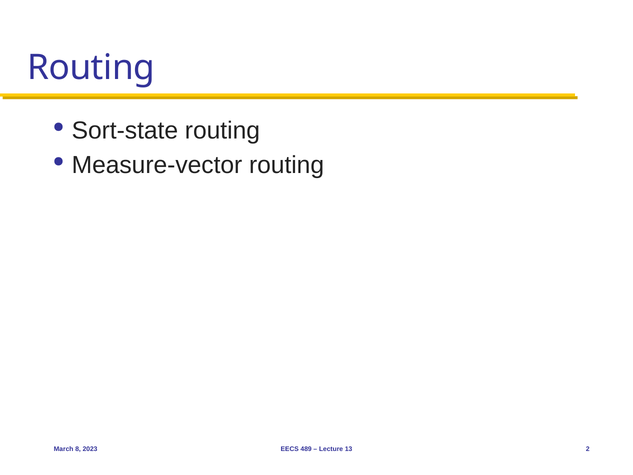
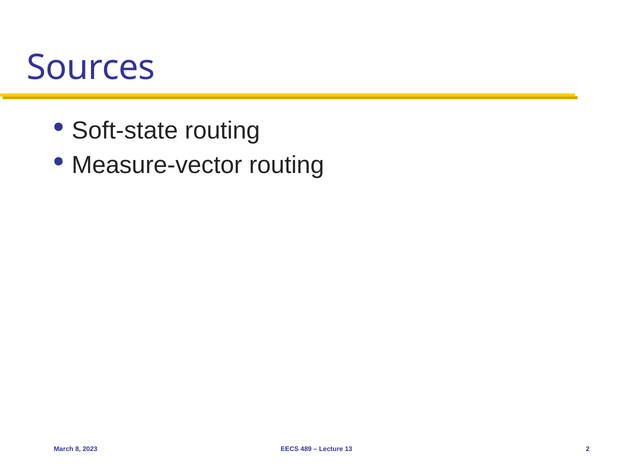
Routing at (91, 68): Routing -> Sources
Sort-state: Sort-state -> Soft-state
